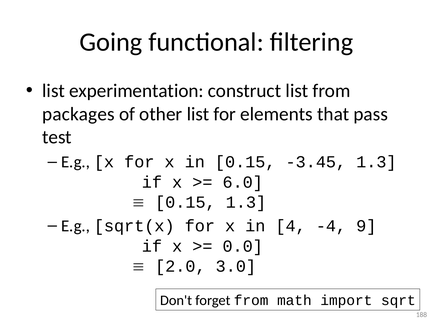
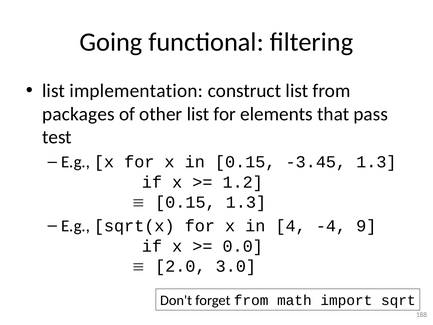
experimentation: experimentation -> implementation
6.0: 6.0 -> 1.2
